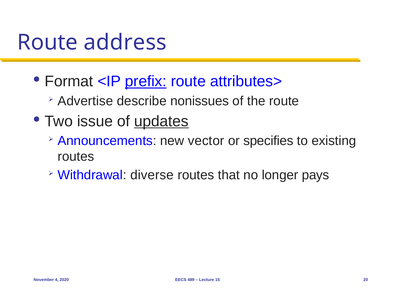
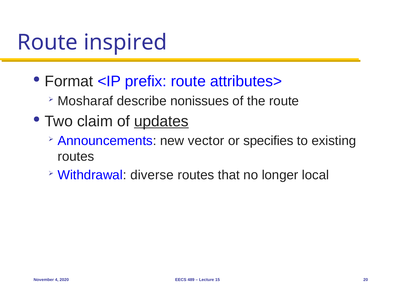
address: address -> inspired
prefix underline: present -> none
Advertise: Advertise -> Mosharaf
issue: issue -> claim
pays: pays -> local
